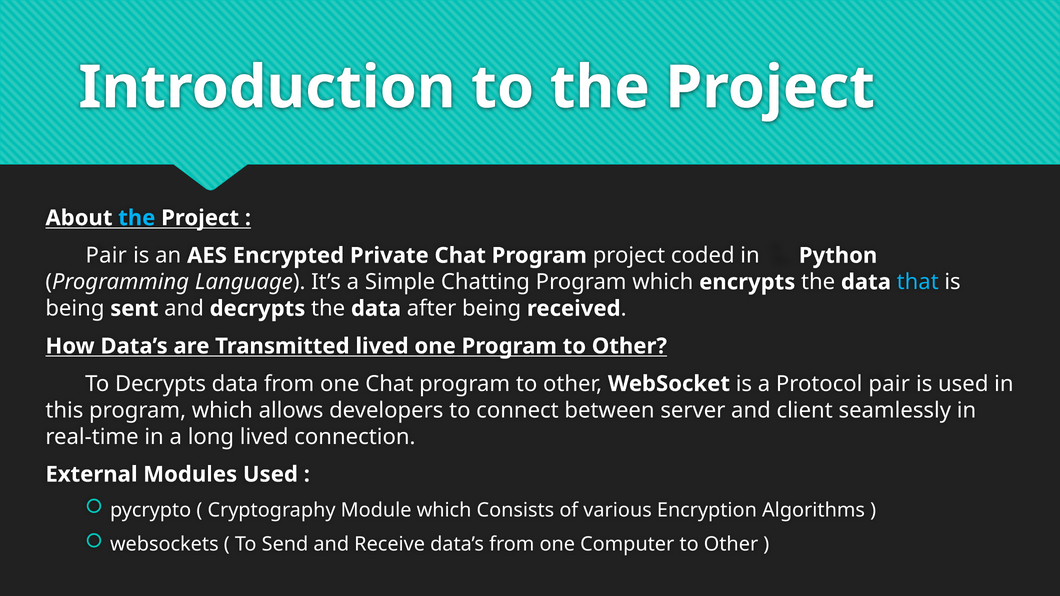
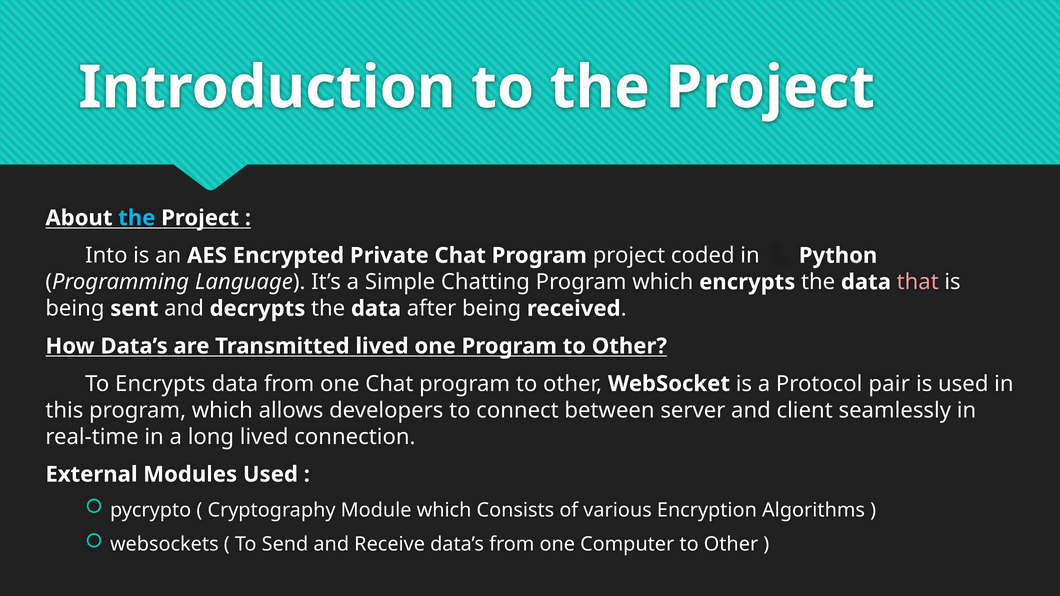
Pair at (106, 256): Pair -> Into
that colour: light blue -> pink
To Decrypts: Decrypts -> Encrypts
